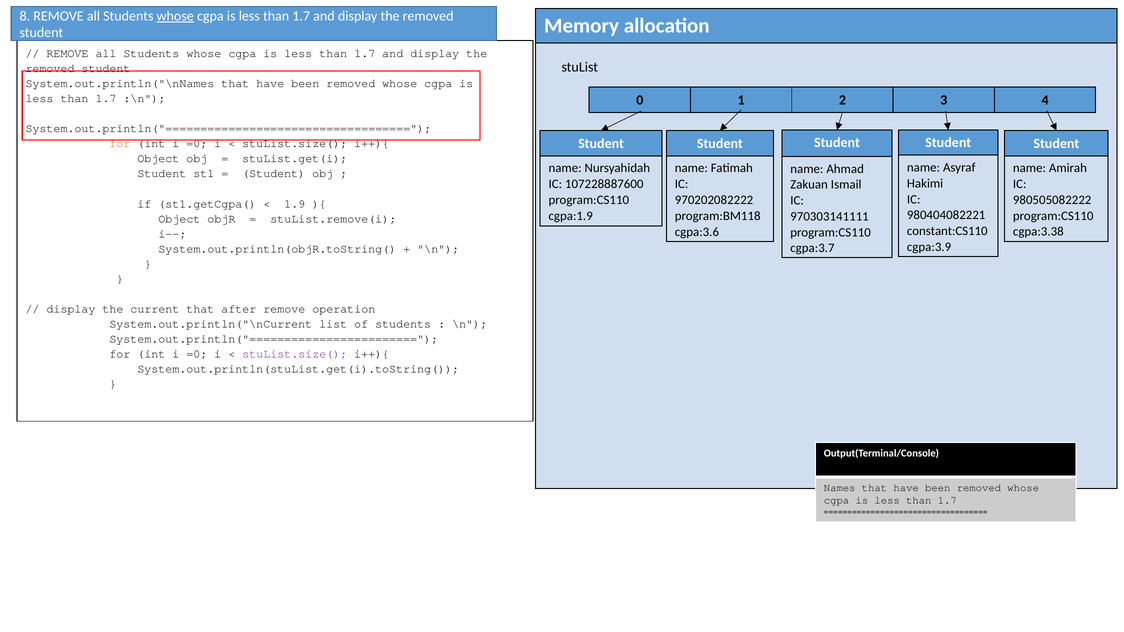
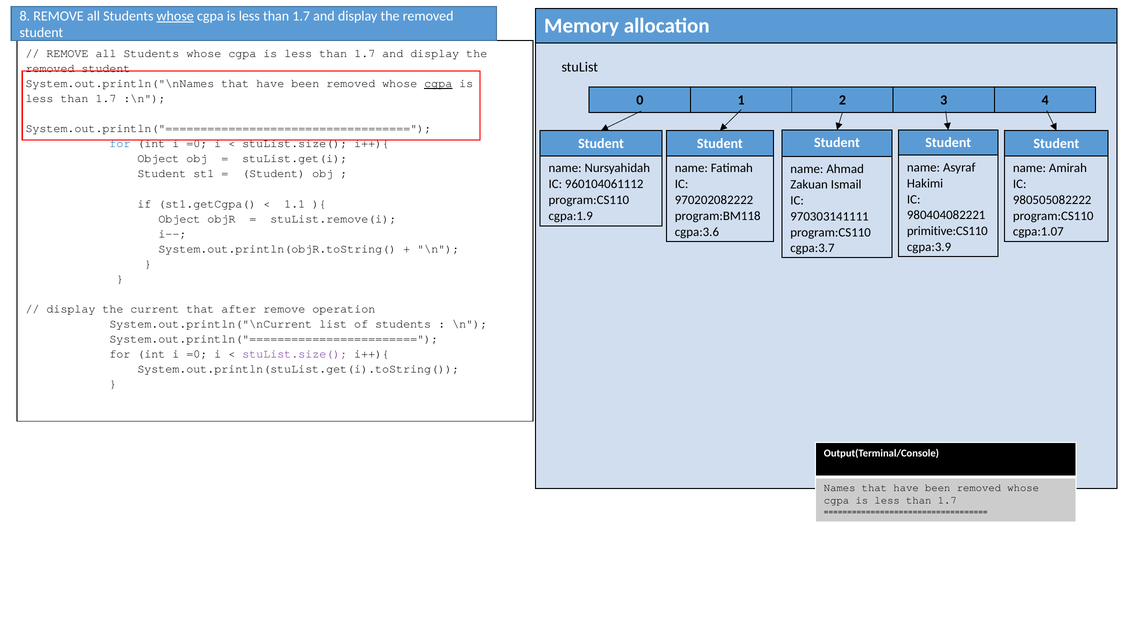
cgpa at (438, 83) underline: none -> present
for at (120, 144) colour: orange -> blue
107228887600: 107228887600 -> 960104061112
1.9: 1.9 -> 1.1
constant:CS110: constant:CS110 -> primitive:CS110
cgpa:3.38: cgpa:3.38 -> cgpa:1.07
